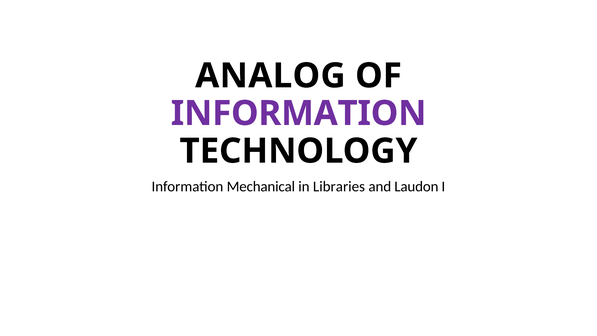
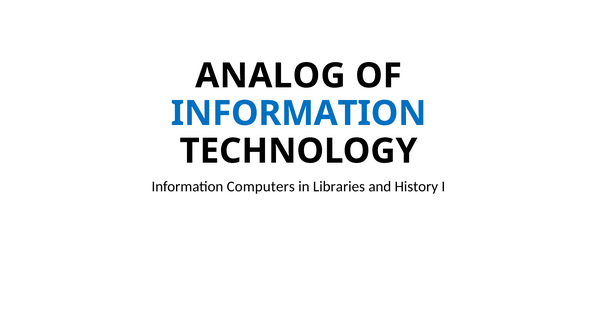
INFORMATION at (299, 113) colour: purple -> blue
Mechanical: Mechanical -> Computers
Laudon: Laudon -> History
